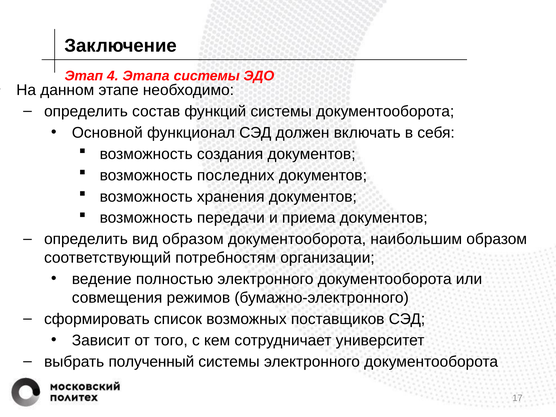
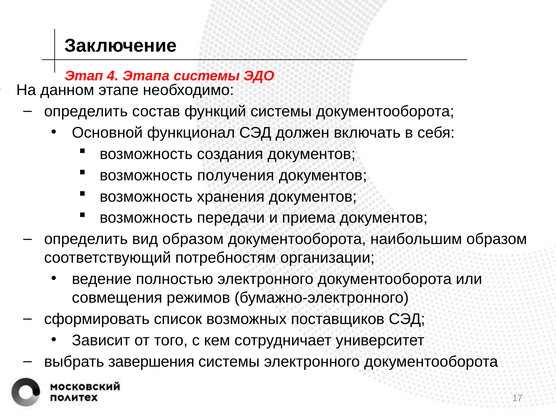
последних: последних -> получения
полученный: полученный -> завершения
